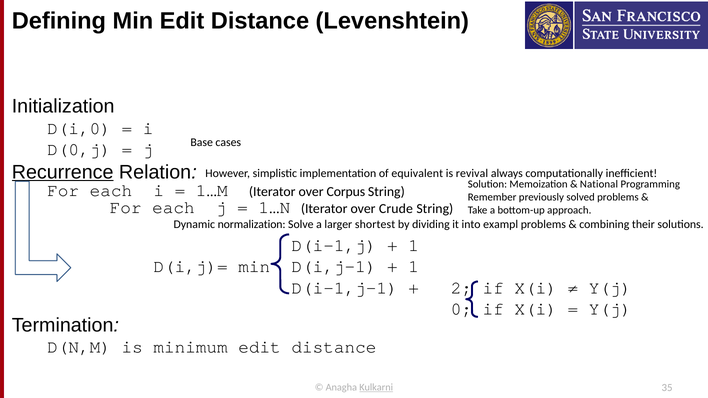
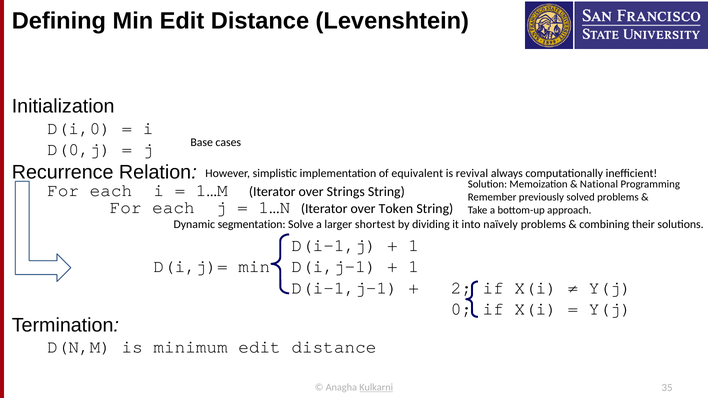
Recurrence underline: present -> none
Corpus: Corpus -> Strings
Crude: Crude -> Token
normalization: normalization -> segmentation
exampl: exampl -> naïvely
